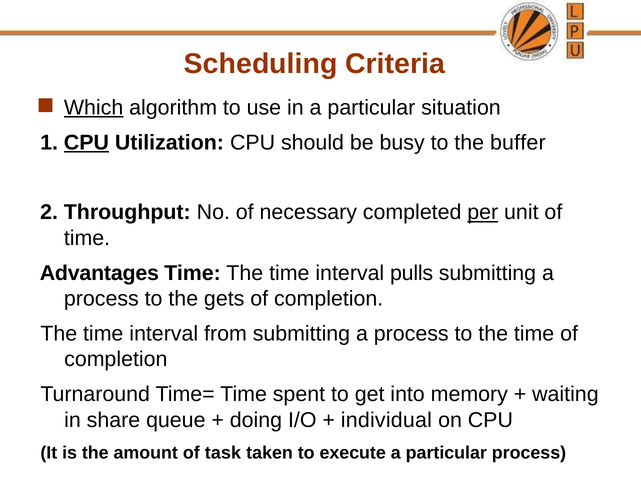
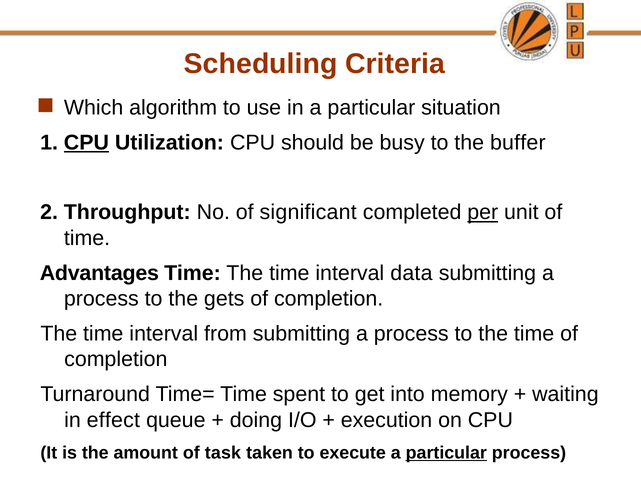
Which underline: present -> none
necessary: necessary -> significant
pulls: pulls -> data
share: share -> effect
individual: individual -> execution
particular at (446, 452) underline: none -> present
